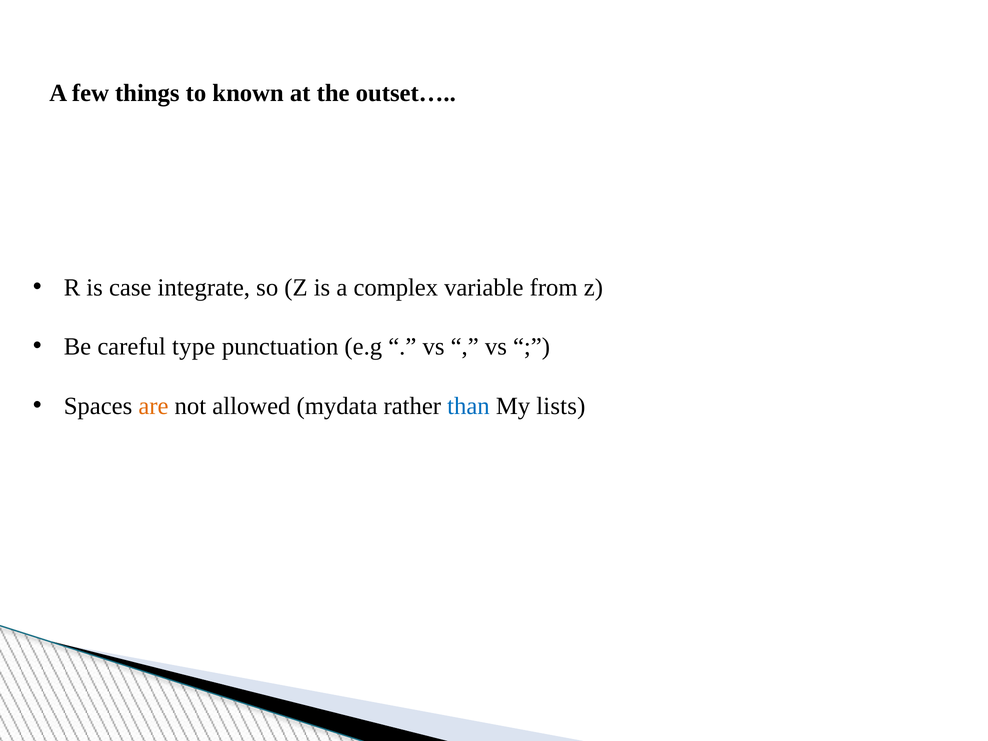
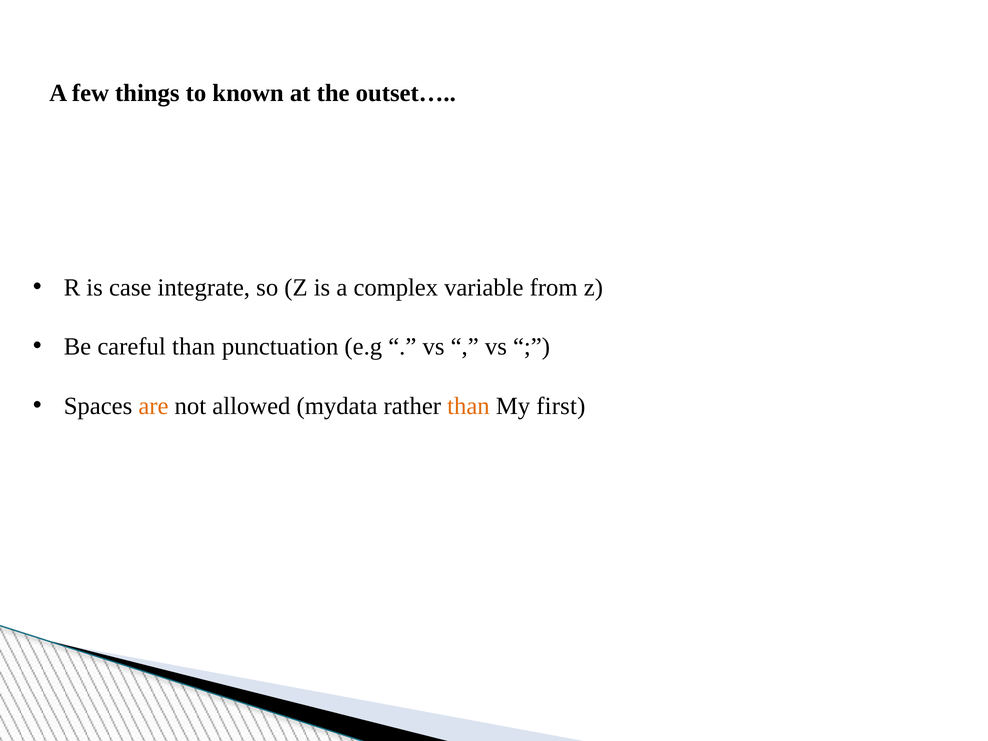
careful type: type -> than
than at (468, 406) colour: blue -> orange
lists: lists -> first
